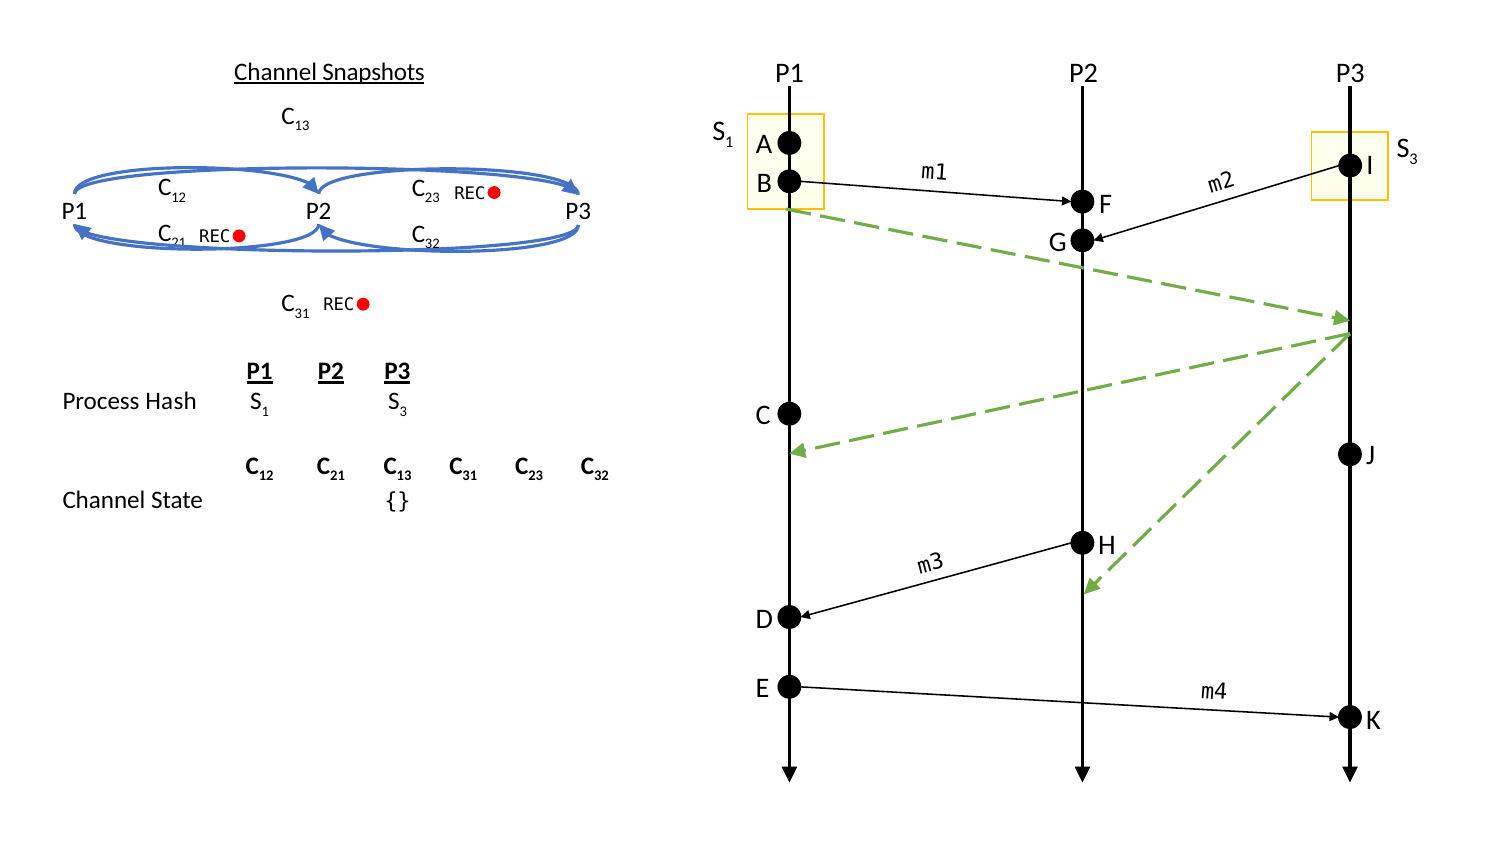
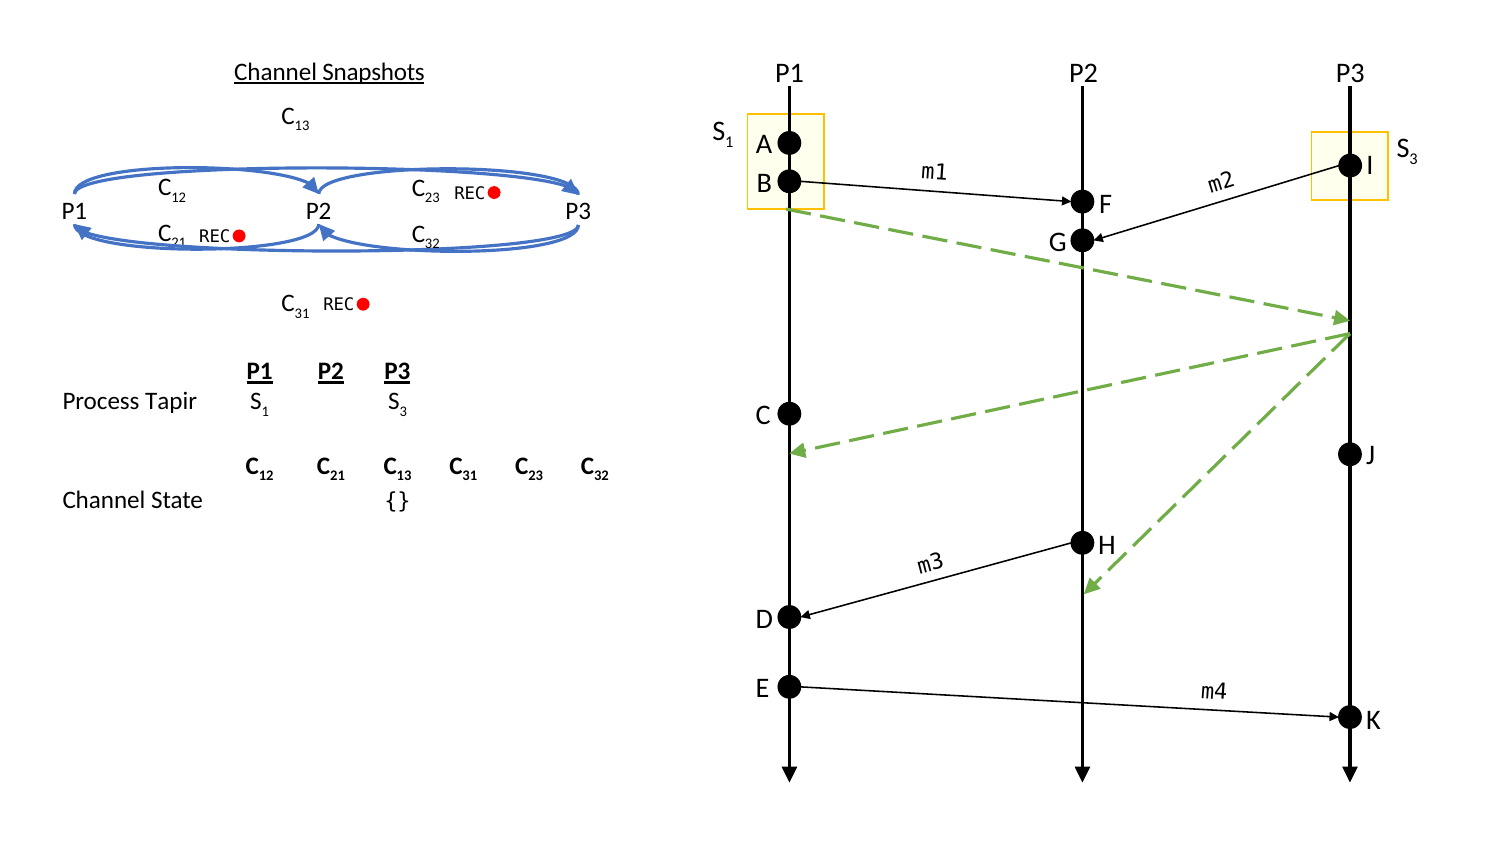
Hash: Hash -> Tapir
